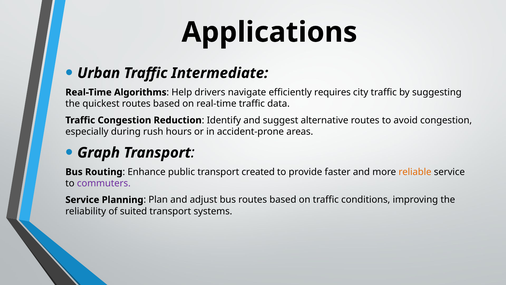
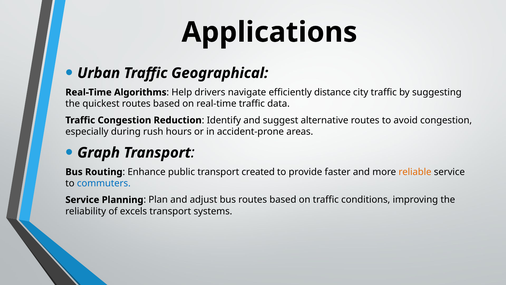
Intermediate: Intermediate -> Geographical
requires: requires -> distance
commuters colour: purple -> blue
suited: suited -> excels
